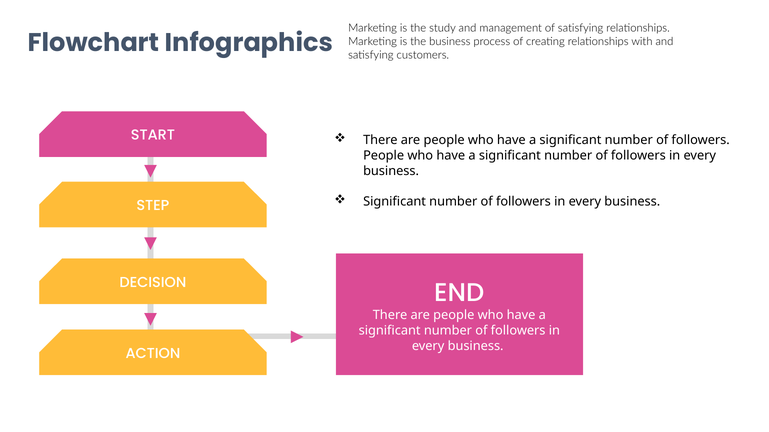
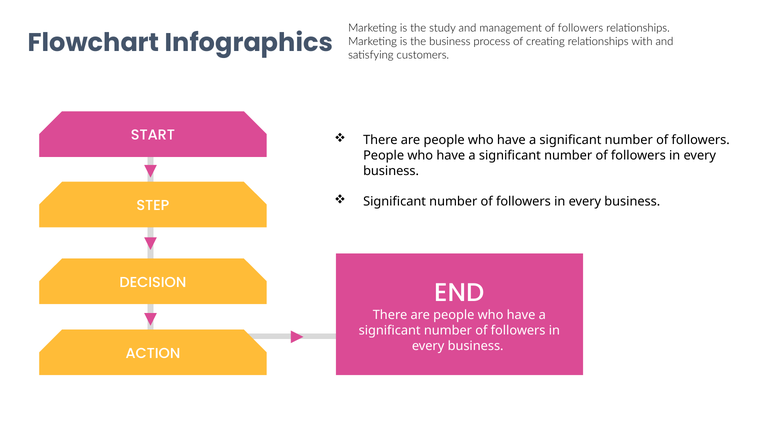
management of satisfying: satisfying -> followers
